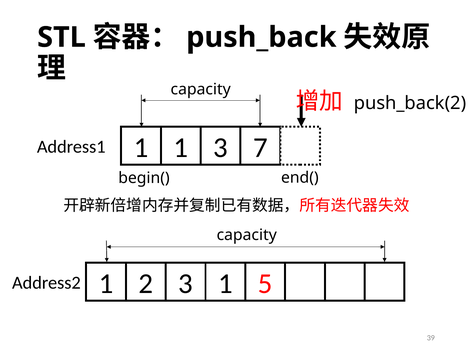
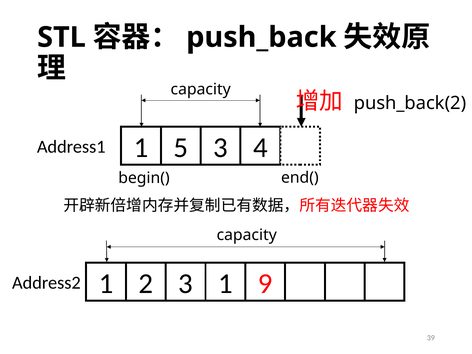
1 1: 1 -> 5
7: 7 -> 4
5: 5 -> 9
